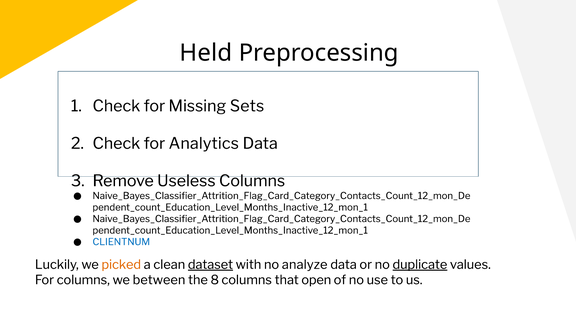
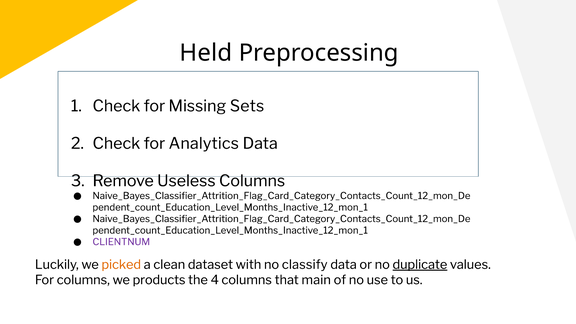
CLIENTNUM colour: blue -> purple
dataset underline: present -> none
analyze: analyze -> classify
between: between -> products
8: 8 -> 4
open: open -> main
